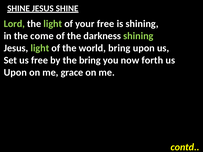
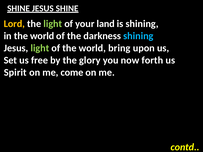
Lord colour: light green -> yellow
your free: free -> land
in the come: come -> world
shining at (138, 36) colour: light green -> light blue
the bring: bring -> glory
Upon at (15, 72): Upon -> Spirit
grace: grace -> come
